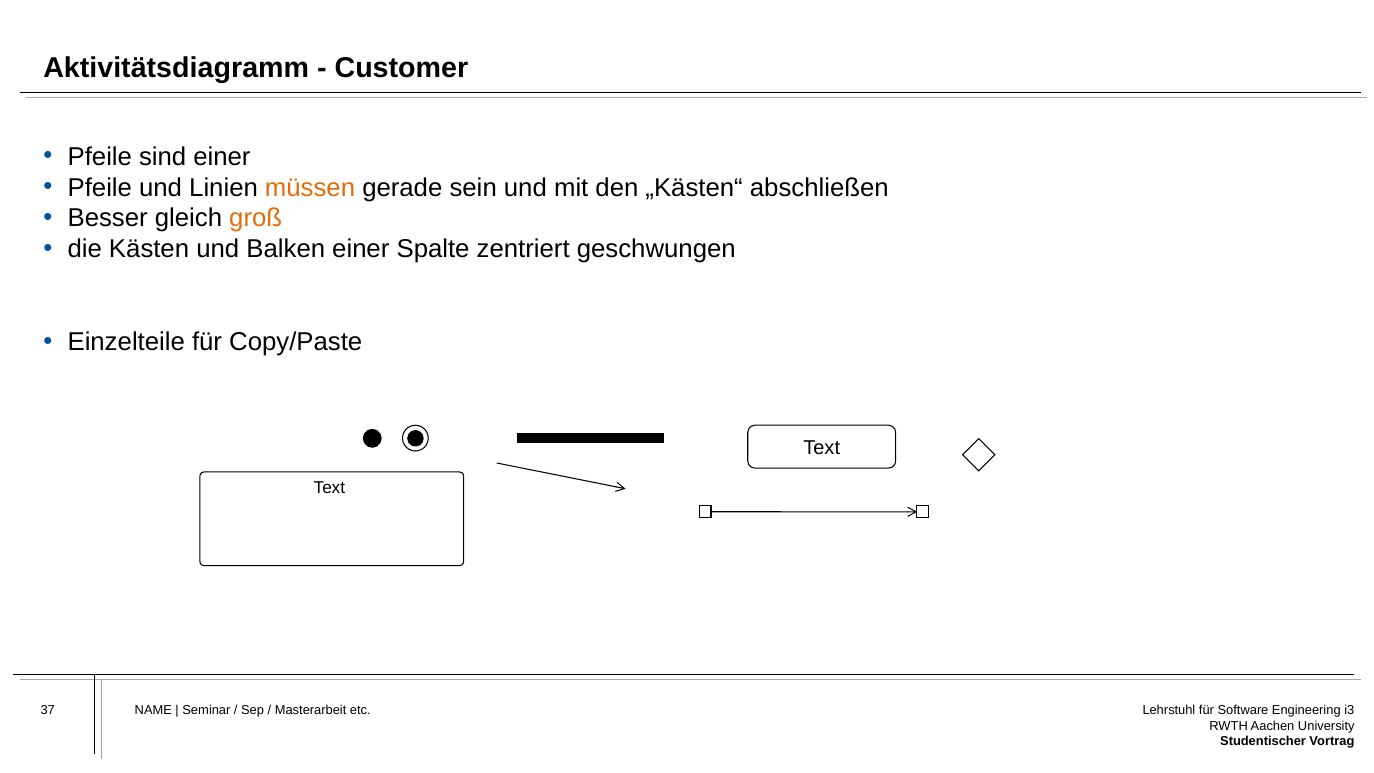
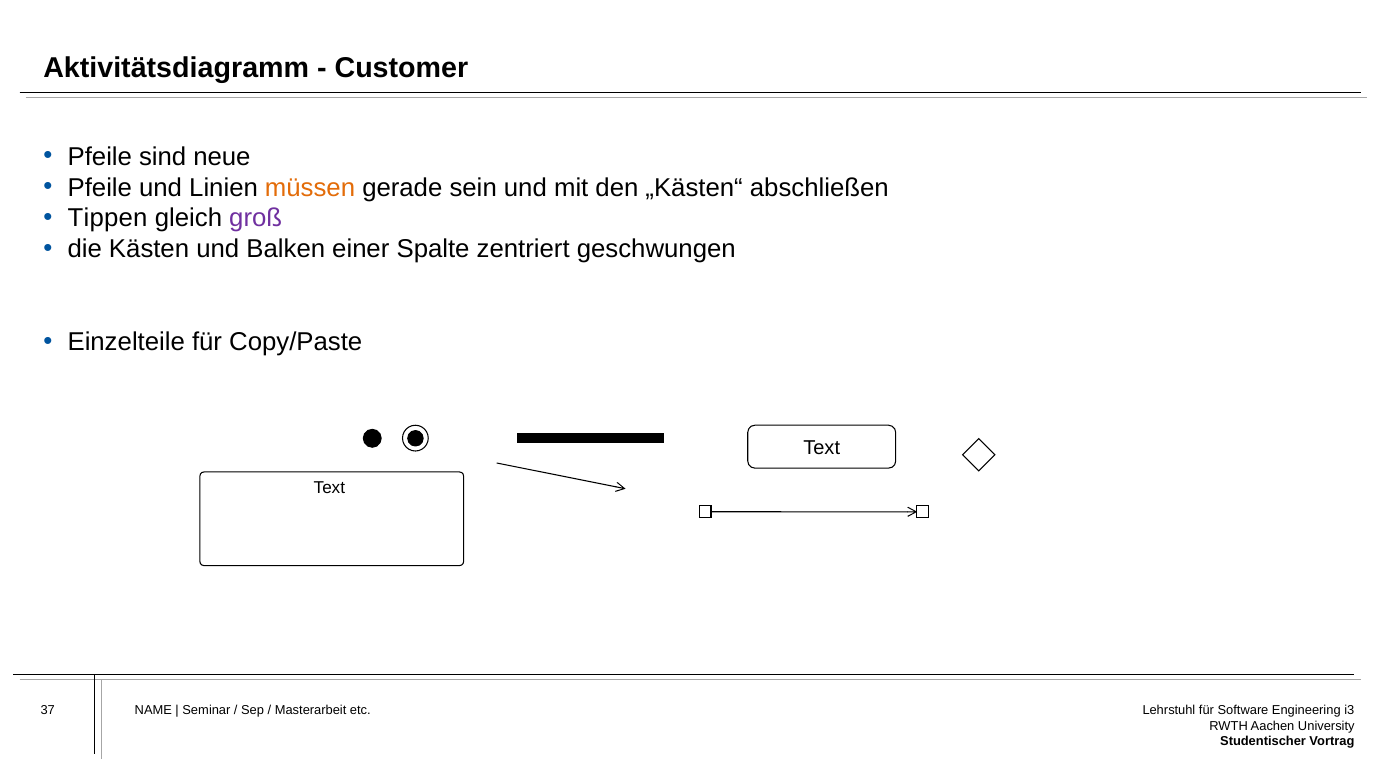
sind einer: einer -> neue
Besser: Besser -> Tippen
groß colour: orange -> purple
